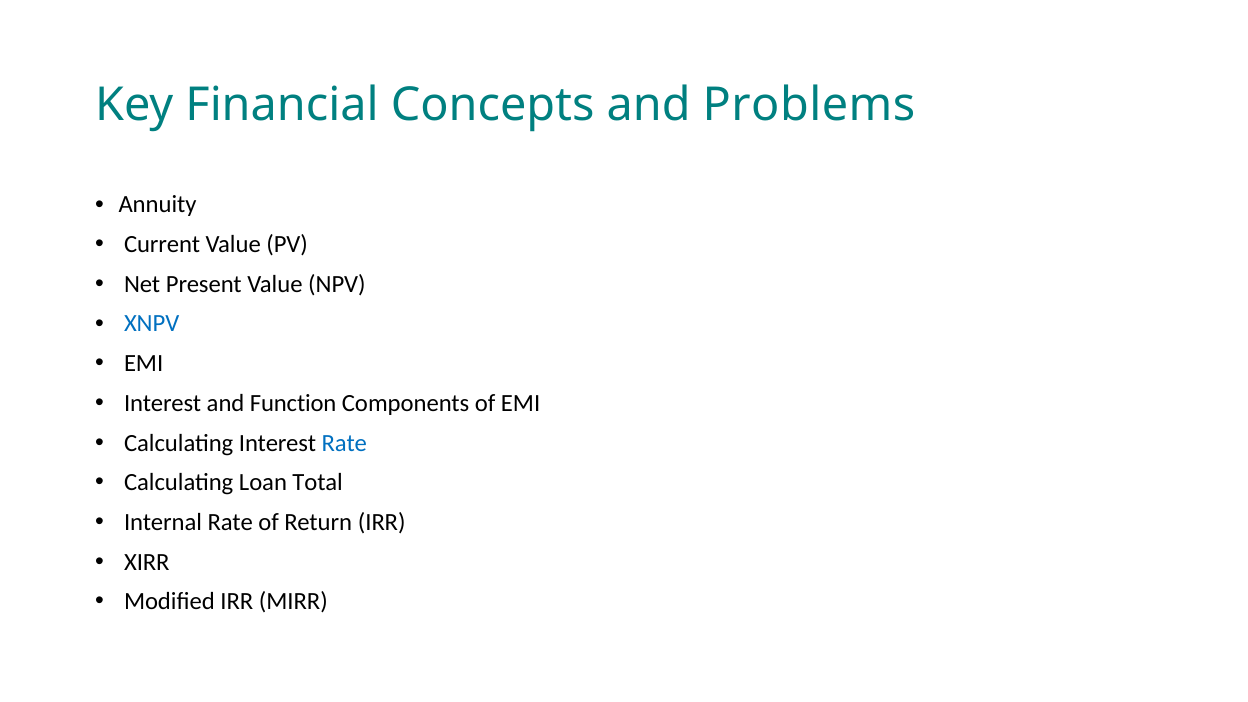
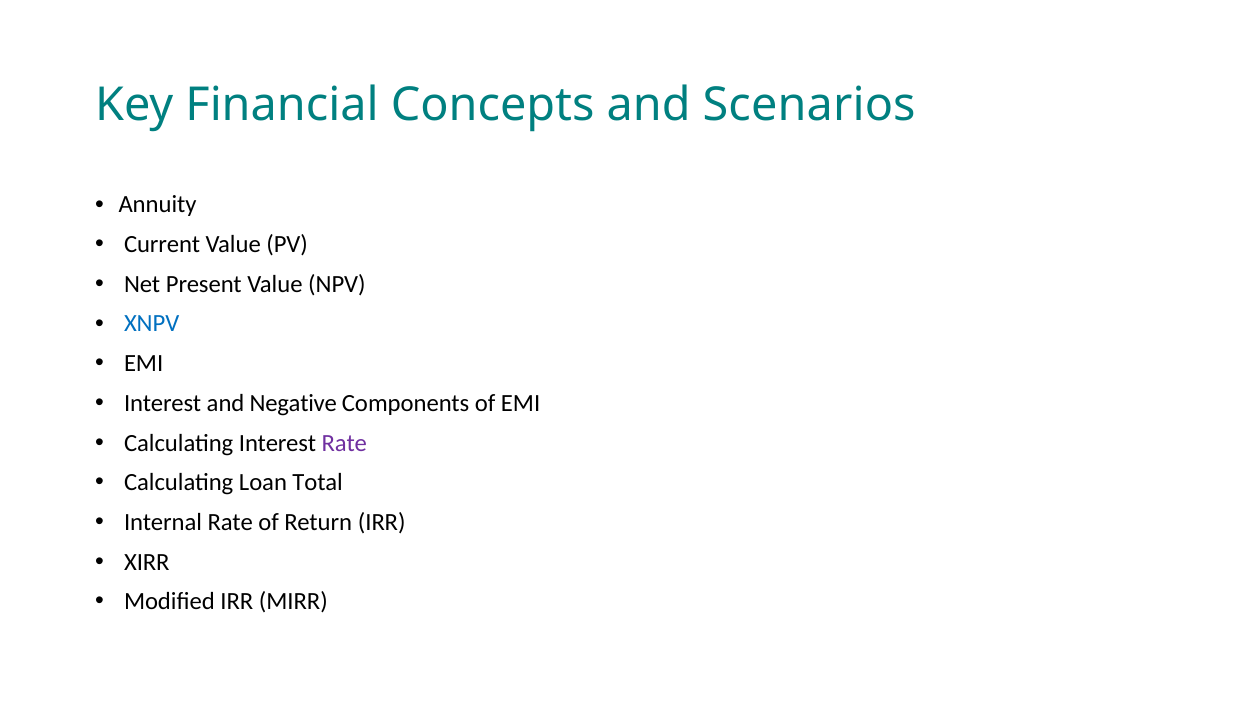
Problems: Problems -> Scenarios
Function: Function -> Negative
Rate at (344, 443) colour: blue -> purple
